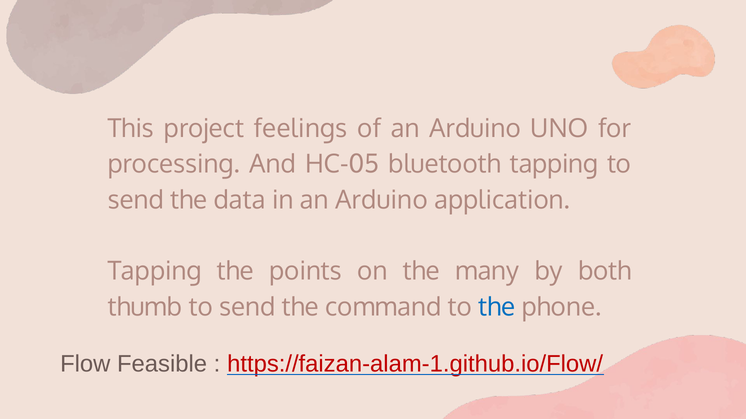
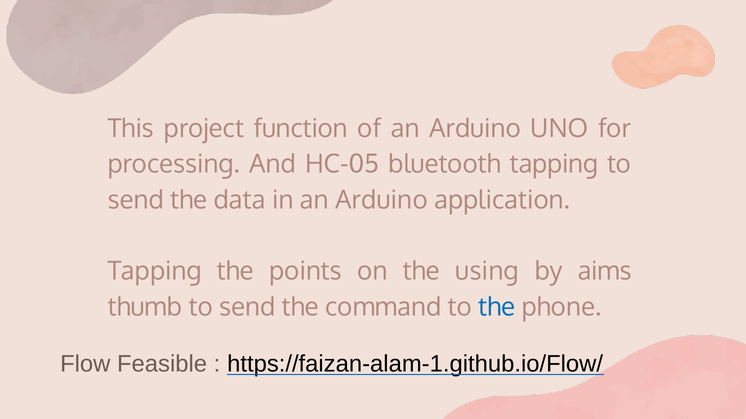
feelings: feelings -> function
many: many -> using
both: both -> aims
https://faizan-alam-1.github.io/Flow/ colour: red -> black
